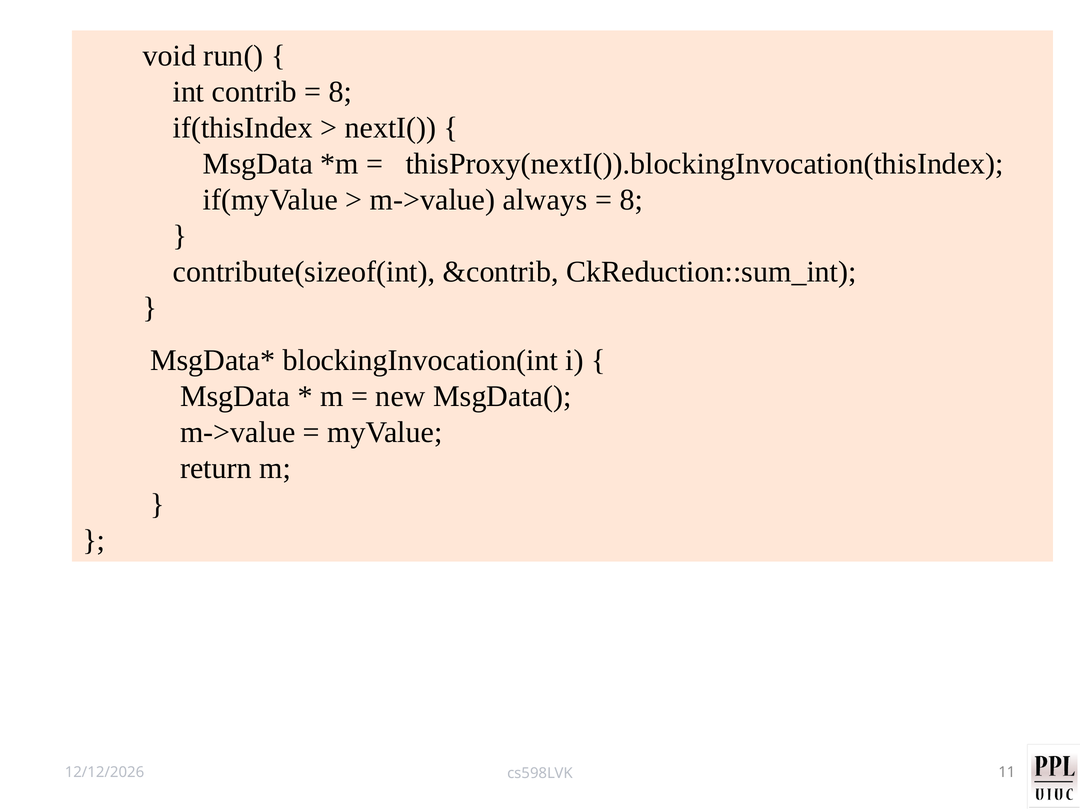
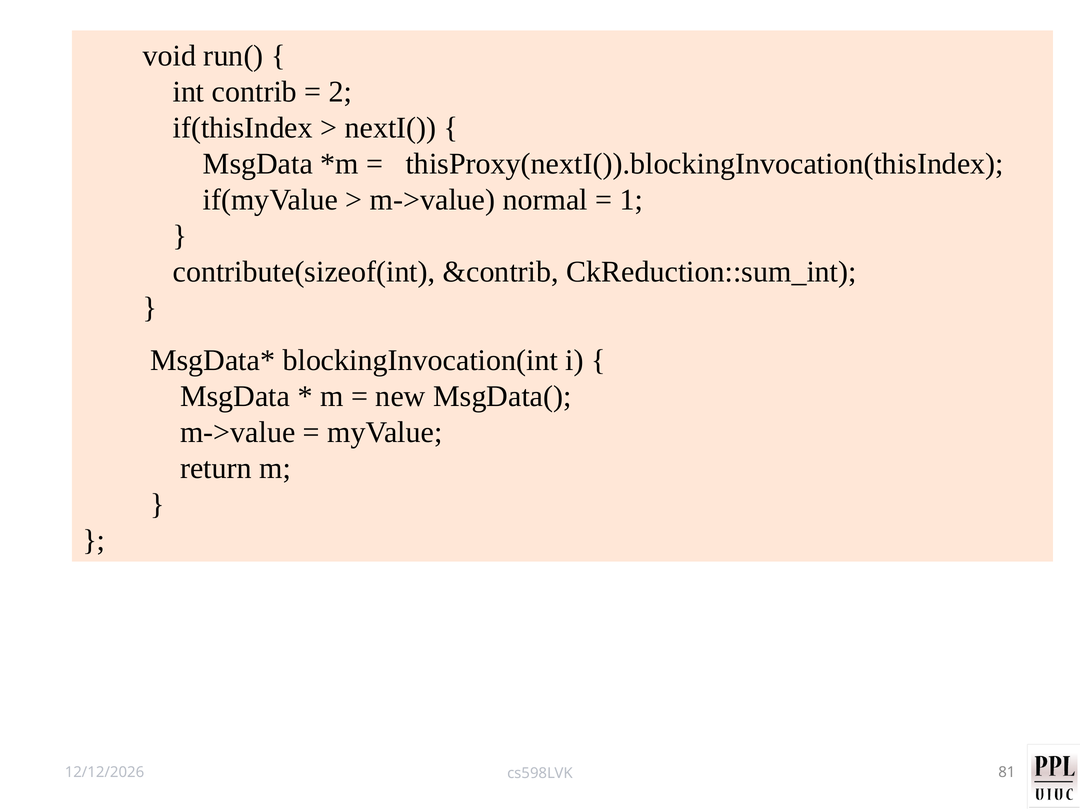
8 at (341, 92): 8 -> 2
always: always -> normal
8 at (631, 200): 8 -> 1
11: 11 -> 81
